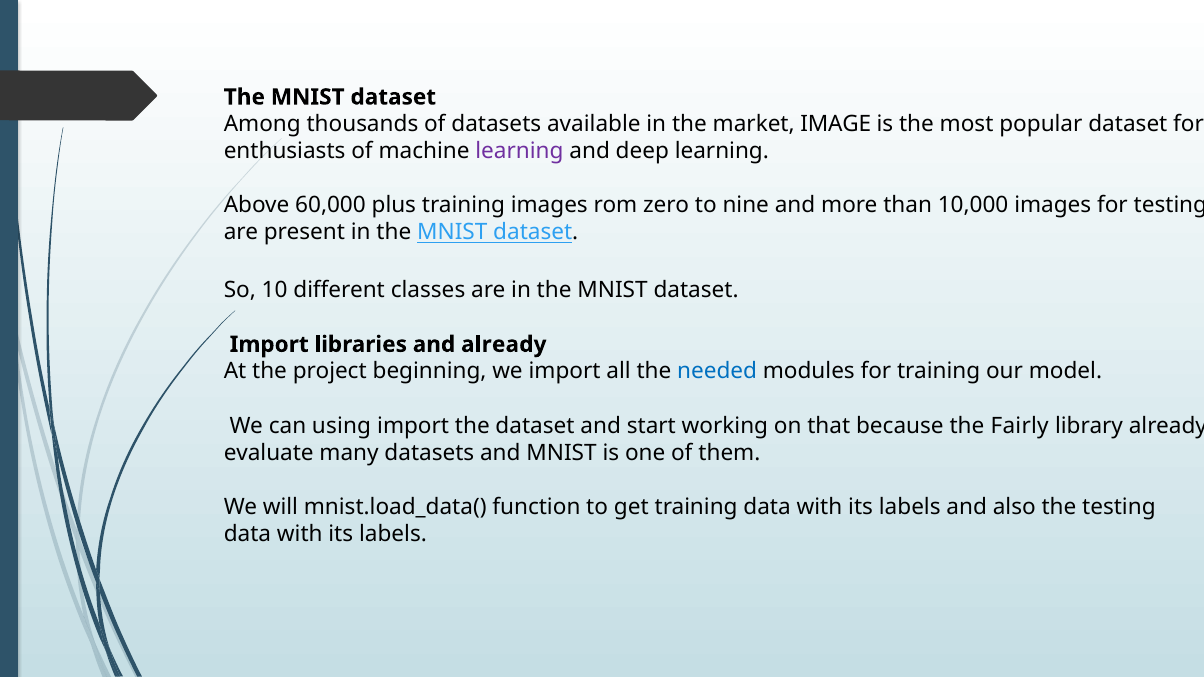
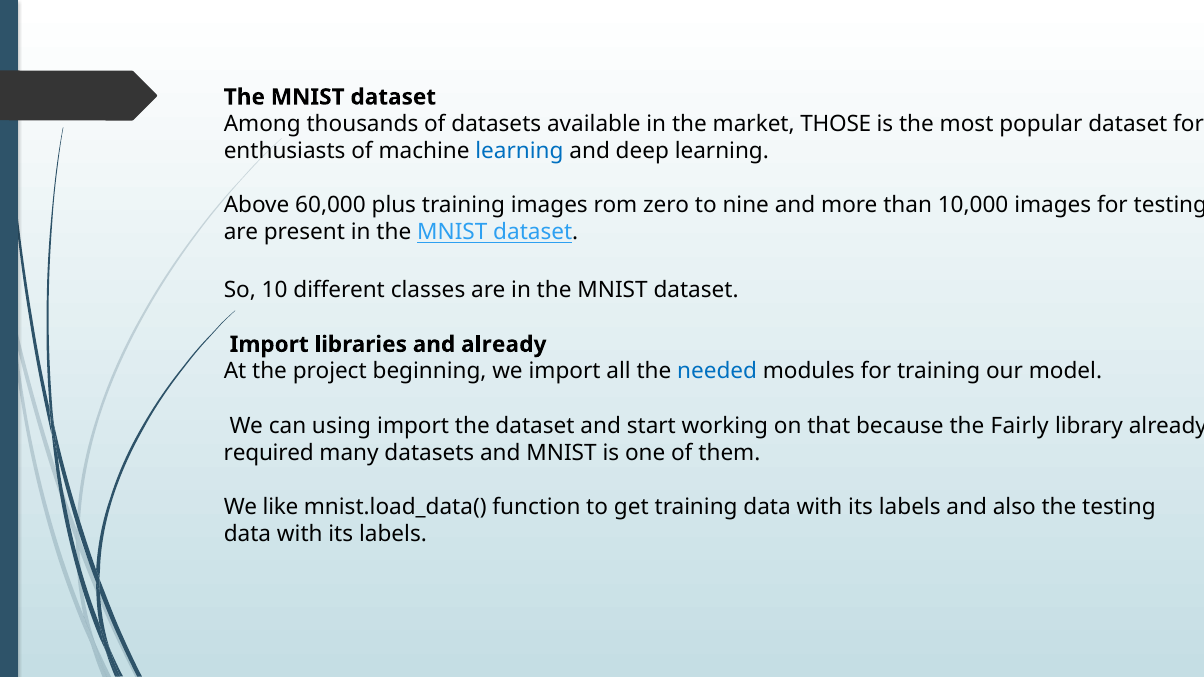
IMAGE: IMAGE -> THOSE
learning at (519, 151) colour: purple -> blue
evaluate: evaluate -> required
will: will -> like
